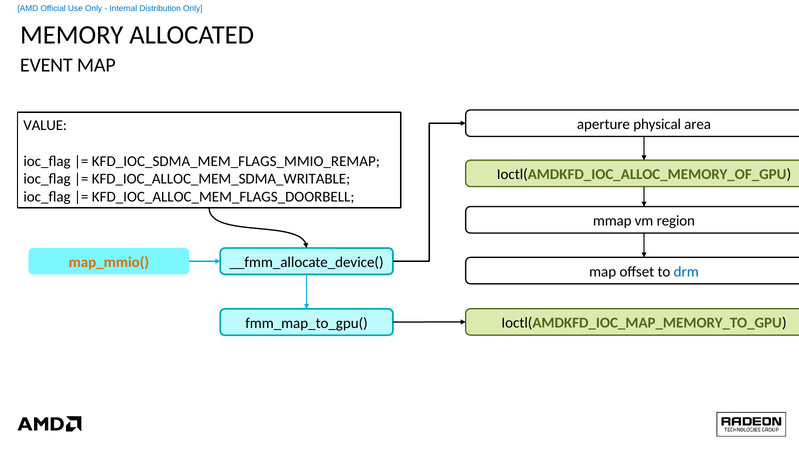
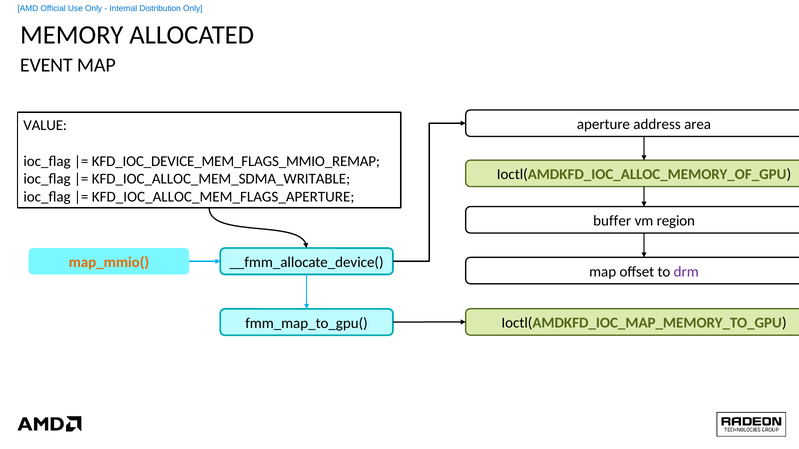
physical: physical -> address
KFD_IOC_SDMA_MEM_FLAGS_MMIO_REMAP: KFD_IOC_SDMA_MEM_FLAGS_MMIO_REMAP -> KFD_IOC_DEVICE_MEM_FLAGS_MMIO_REMAP
KFD_IOC_ALLOC_MEM_FLAGS_DOORBELL: KFD_IOC_ALLOC_MEM_FLAGS_DOORBELL -> KFD_IOC_ALLOC_MEM_FLAGS_APERTURE
mmap: mmap -> buffer
drm colour: blue -> purple
